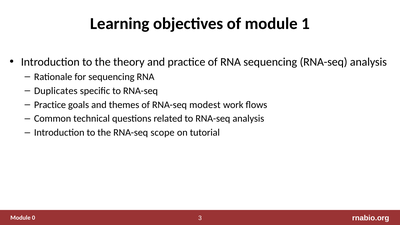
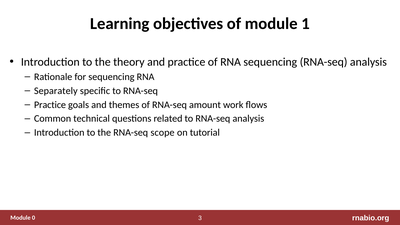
Duplicates: Duplicates -> Separately
modest: modest -> amount
